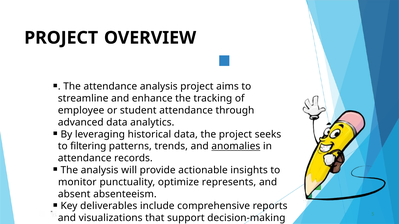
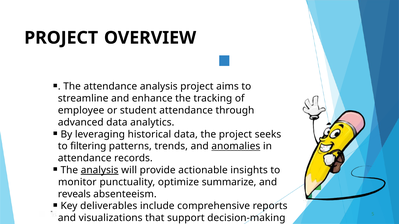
analysis at (100, 170) underline: none -> present
represents: represents -> summarize
absent: absent -> reveals
